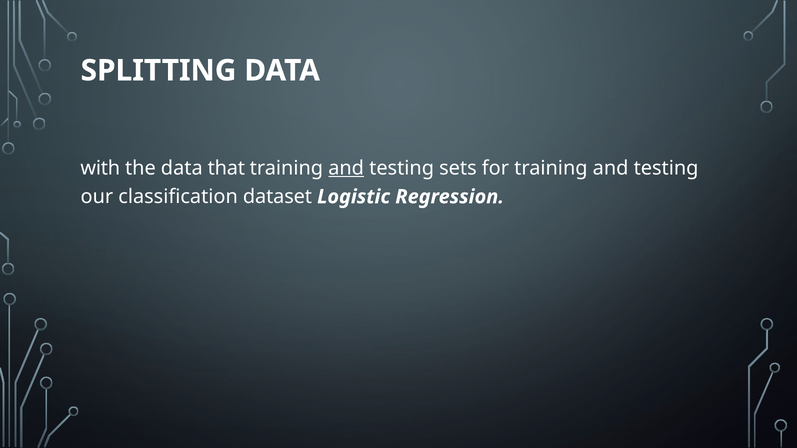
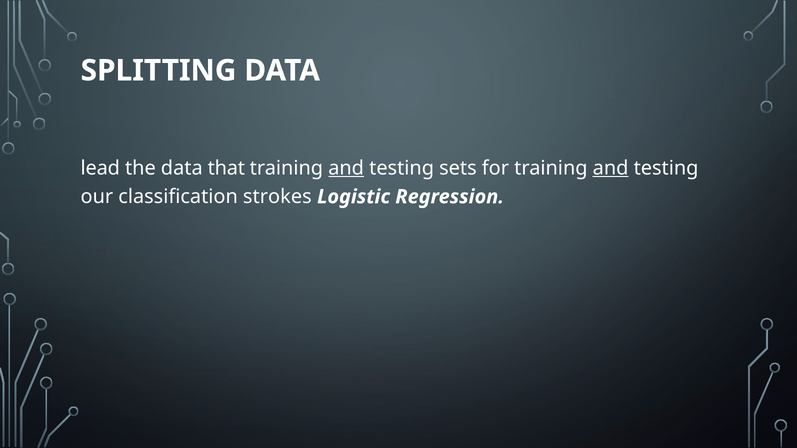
with: with -> lead
and at (611, 168) underline: none -> present
dataset: dataset -> strokes
